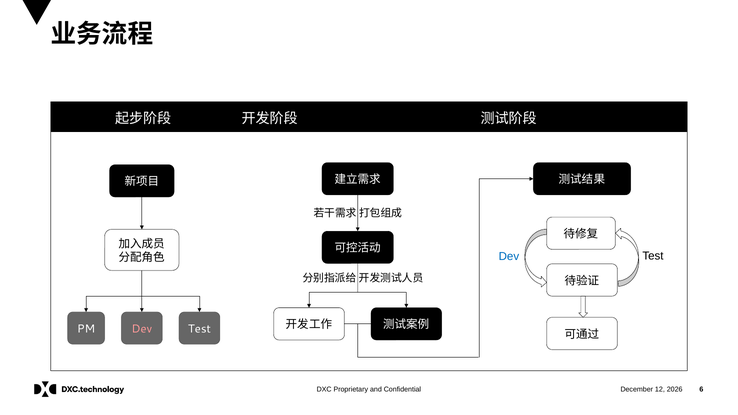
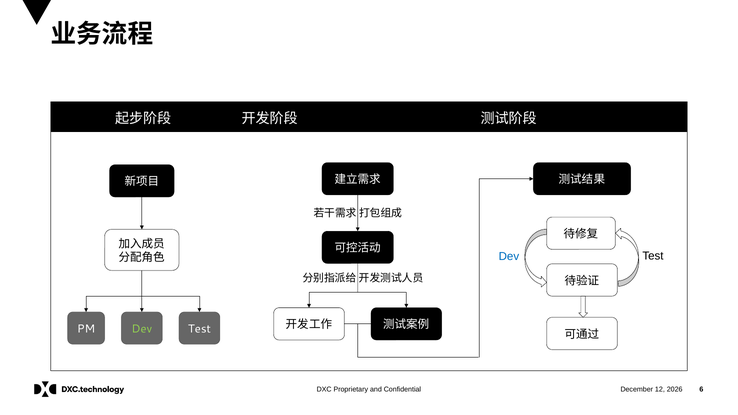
Dev at (142, 329) colour: pink -> light green
